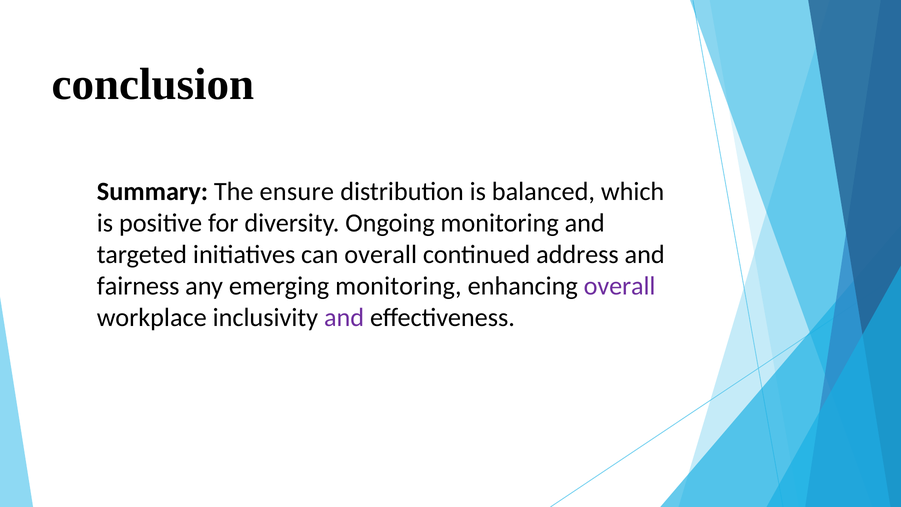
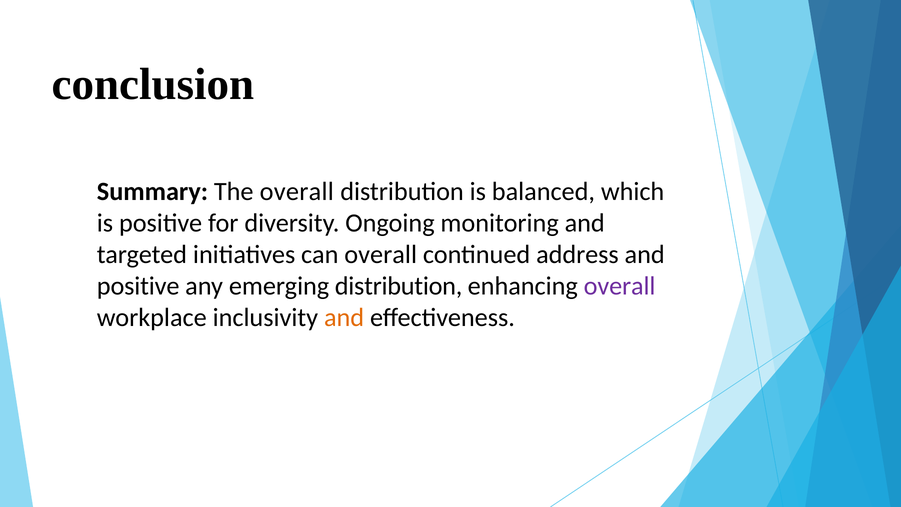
The ensure: ensure -> overall
fairness at (138, 286): fairness -> positive
emerging monitoring: monitoring -> distribution
and at (344, 318) colour: purple -> orange
